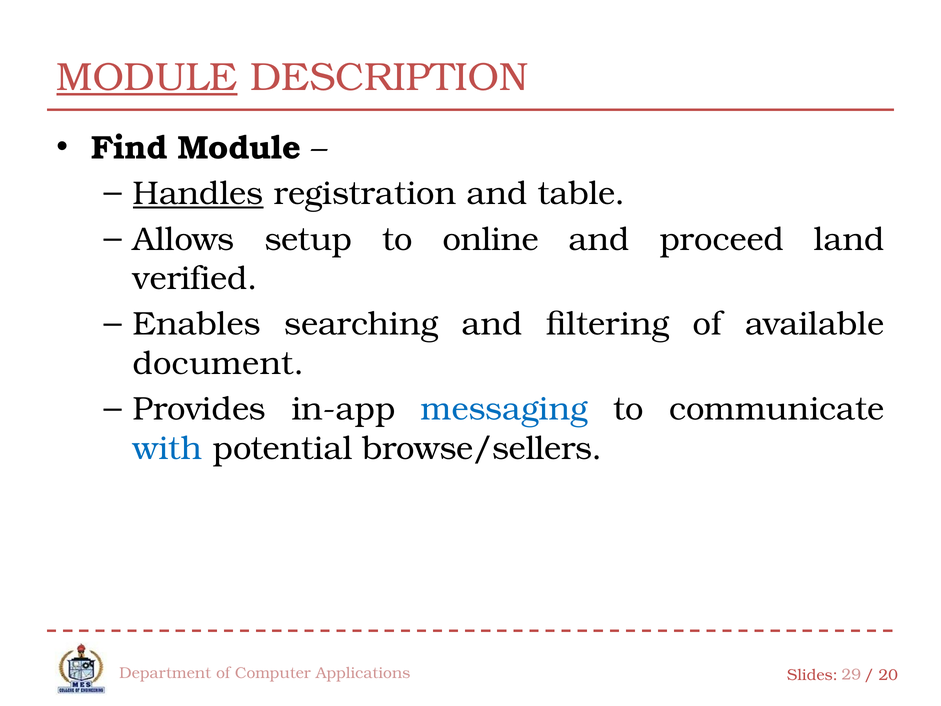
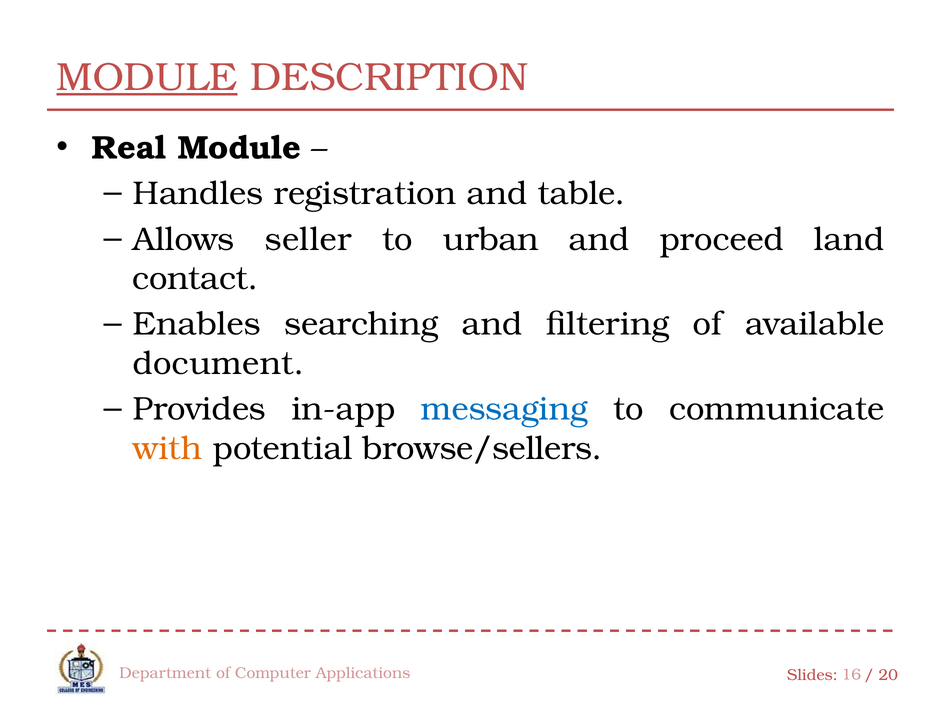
Find: Find -> Real
Handles underline: present -> none
setup: setup -> seller
online: online -> urban
verified: verified -> contact
with colour: blue -> orange
29: 29 -> 16
